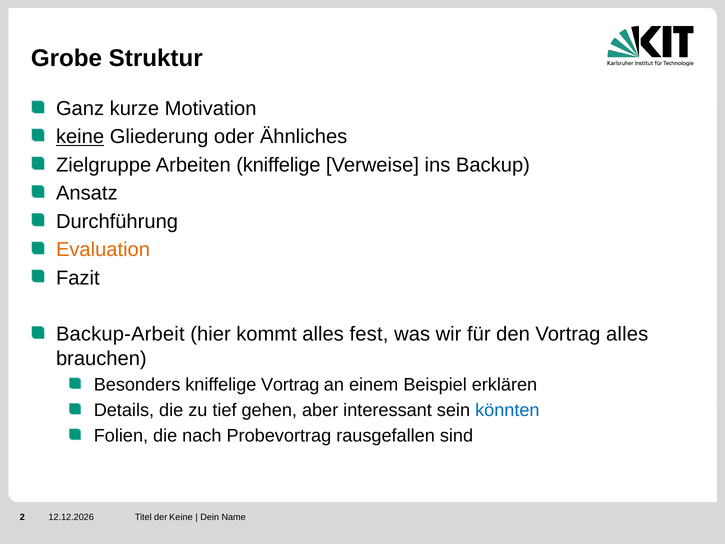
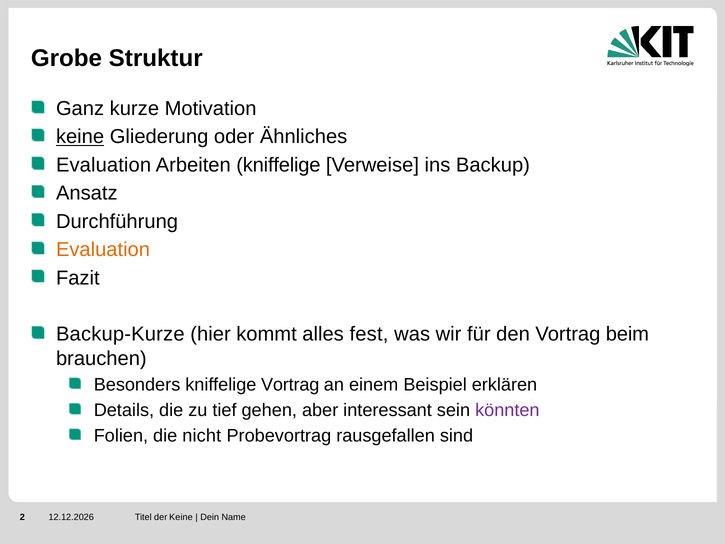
Zielgruppe at (104, 165): Zielgruppe -> Evaluation
Backup-Arbeit: Backup-Arbeit -> Backup-Kurze
Vortrag alles: alles -> beim
könnten colour: blue -> purple
nach: nach -> nicht
